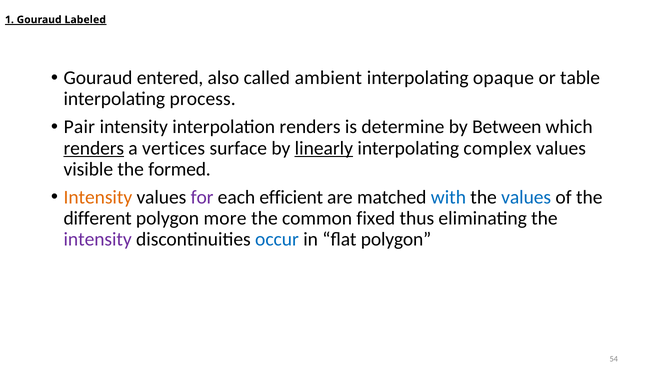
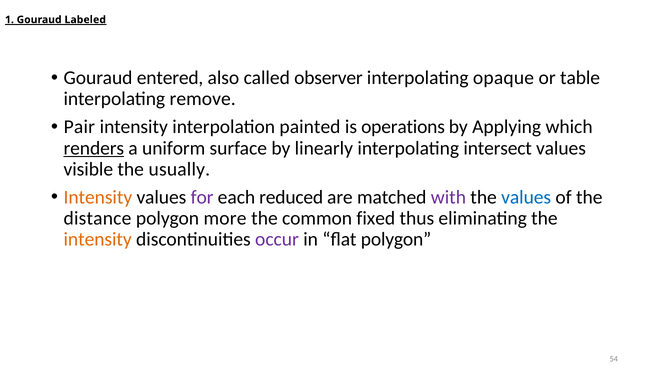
ambient: ambient -> observer
process: process -> remove
interpolation renders: renders -> painted
determine: determine -> operations
Between: Between -> Applying
vertices: vertices -> uniform
linearly underline: present -> none
complex: complex -> intersect
formed: formed -> usually
efficient: efficient -> reduced
with colour: blue -> purple
different: different -> distance
intensity at (98, 239) colour: purple -> orange
occur colour: blue -> purple
